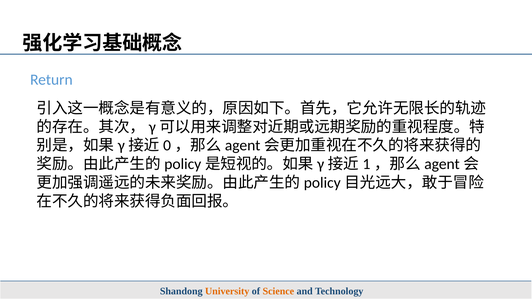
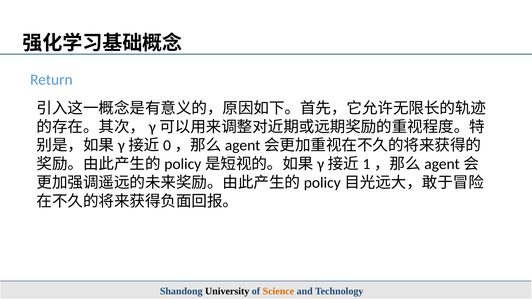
University colour: orange -> black
